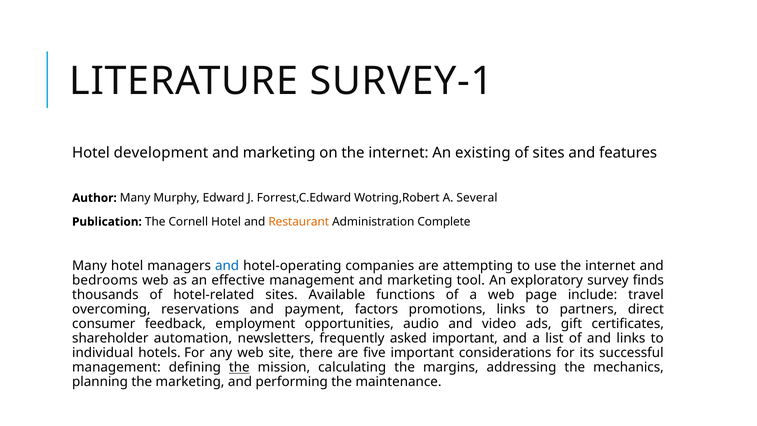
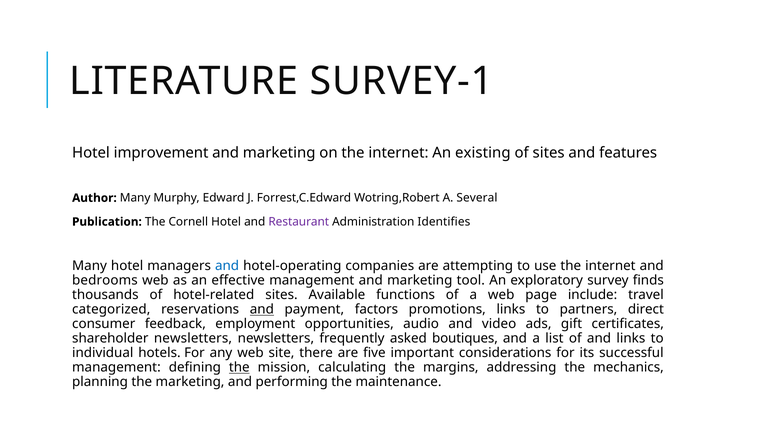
development: development -> improvement
Restaurant colour: orange -> purple
Complete: Complete -> Identifies
overcoming: overcoming -> categorized
and at (262, 309) underline: none -> present
shareholder automation: automation -> newsletters
asked important: important -> boutiques
